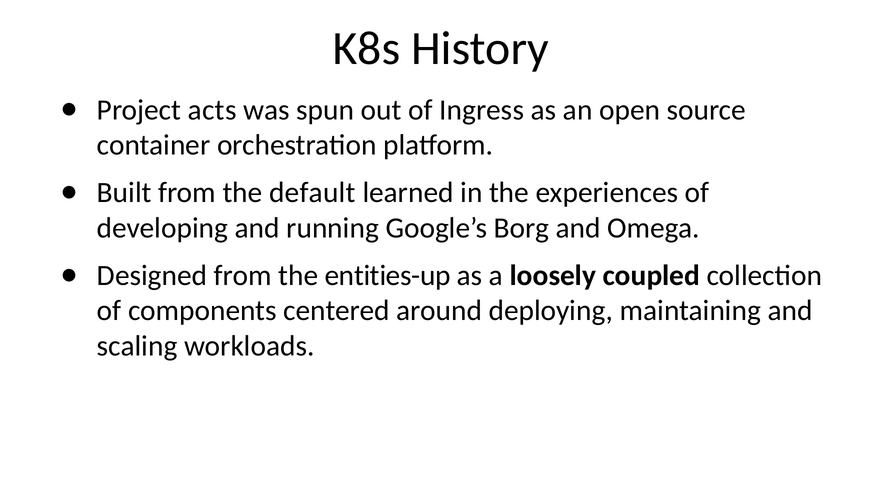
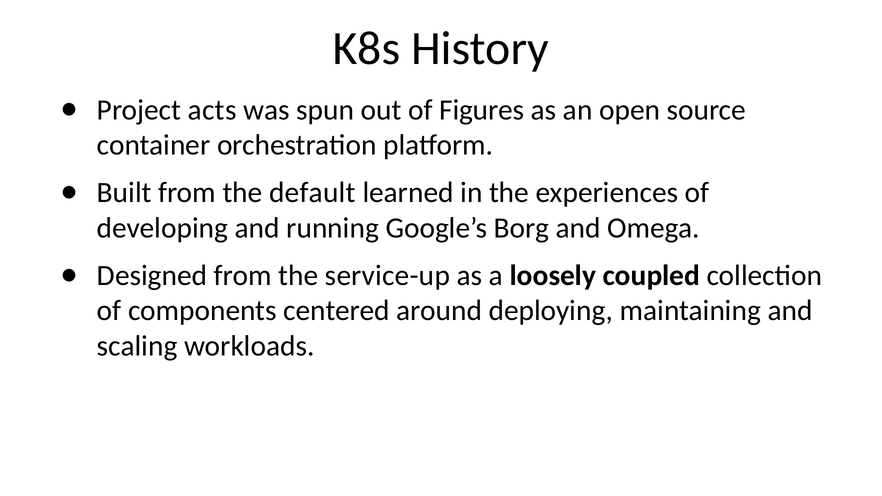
Ingress: Ingress -> Figures
entities-up: entities-up -> service-up
